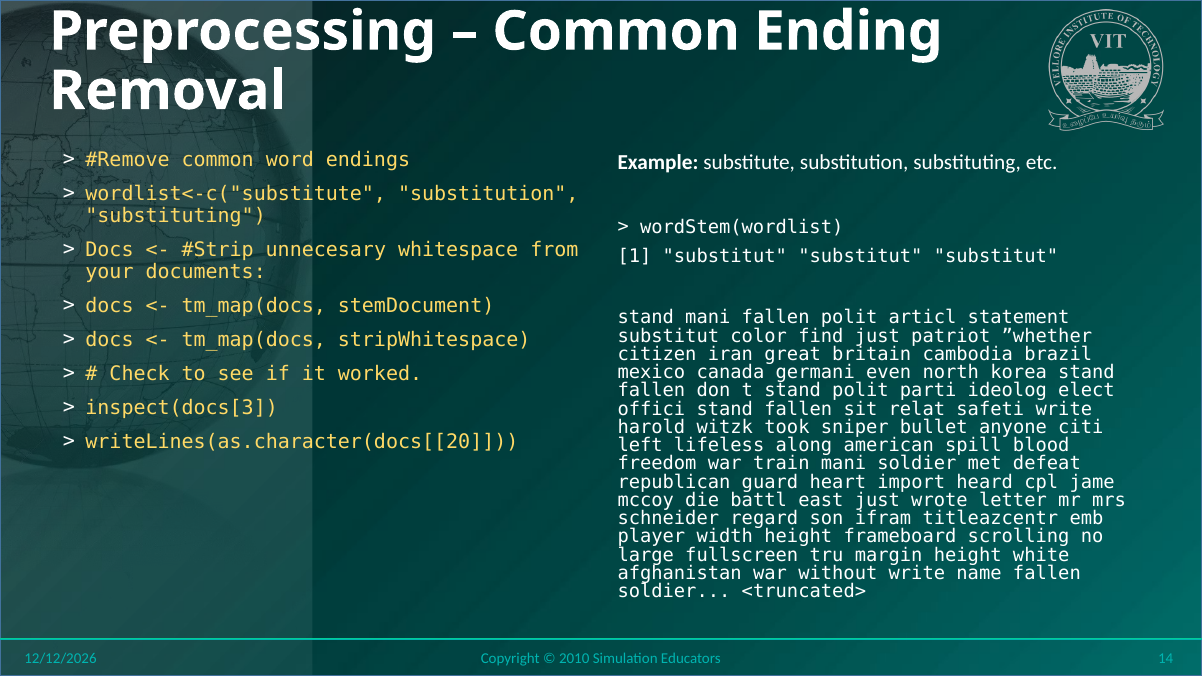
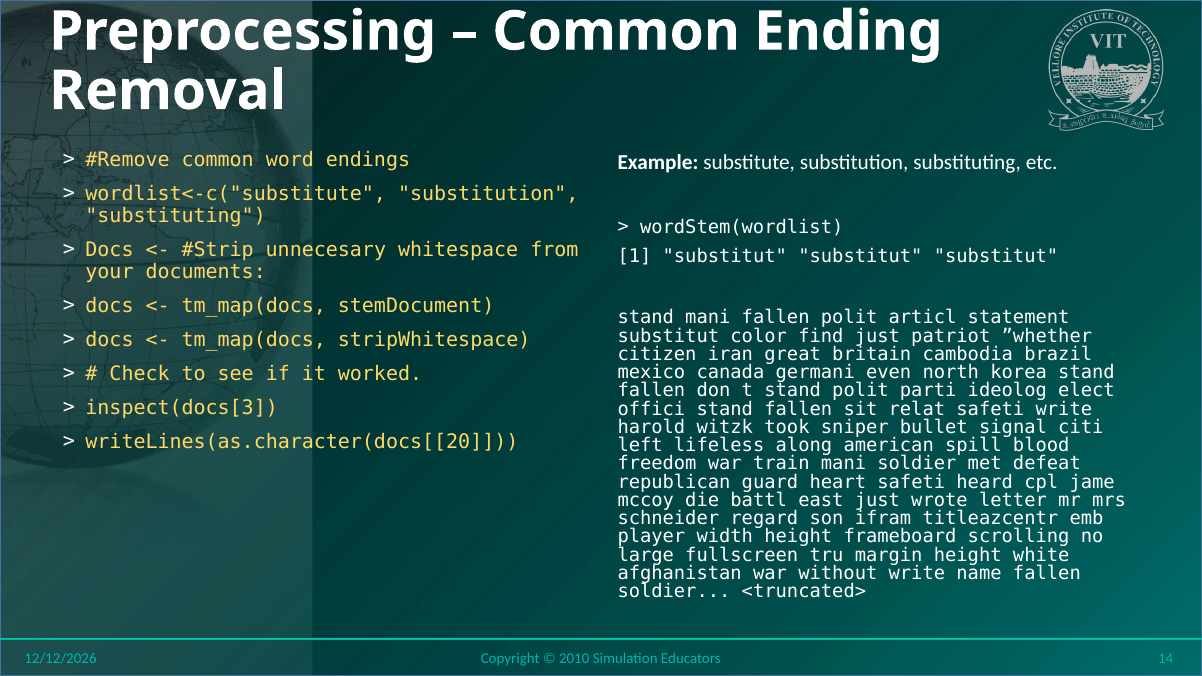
anyone: anyone -> signal
heart import: import -> safeti
